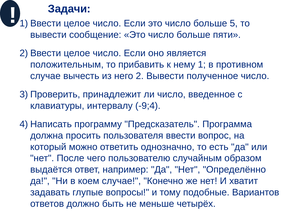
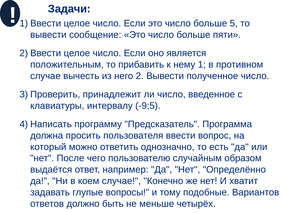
-9;4: -9;4 -> -9;5
